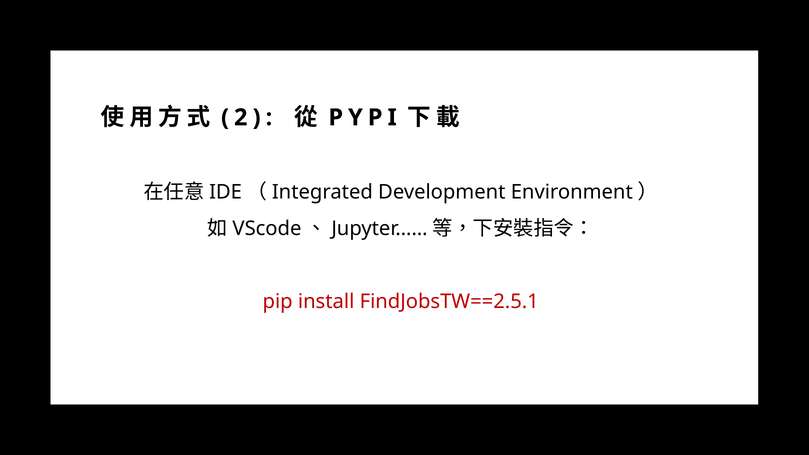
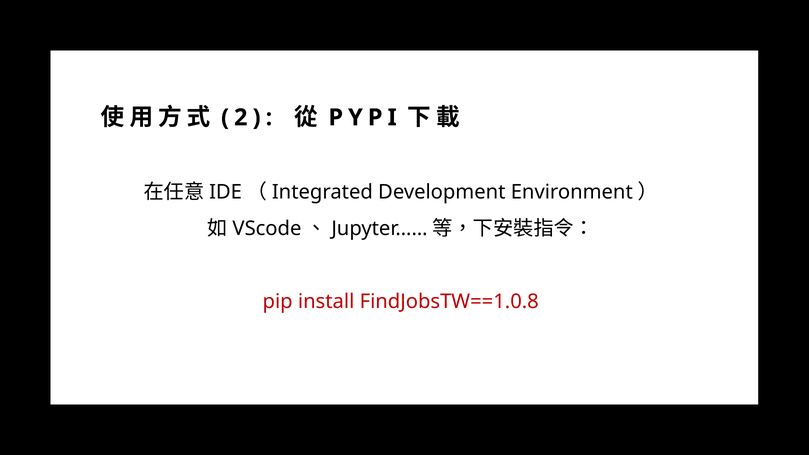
FindJobsTW==2.5.1: FindJobsTW==2.5.1 -> FindJobsTW==1.0.8
